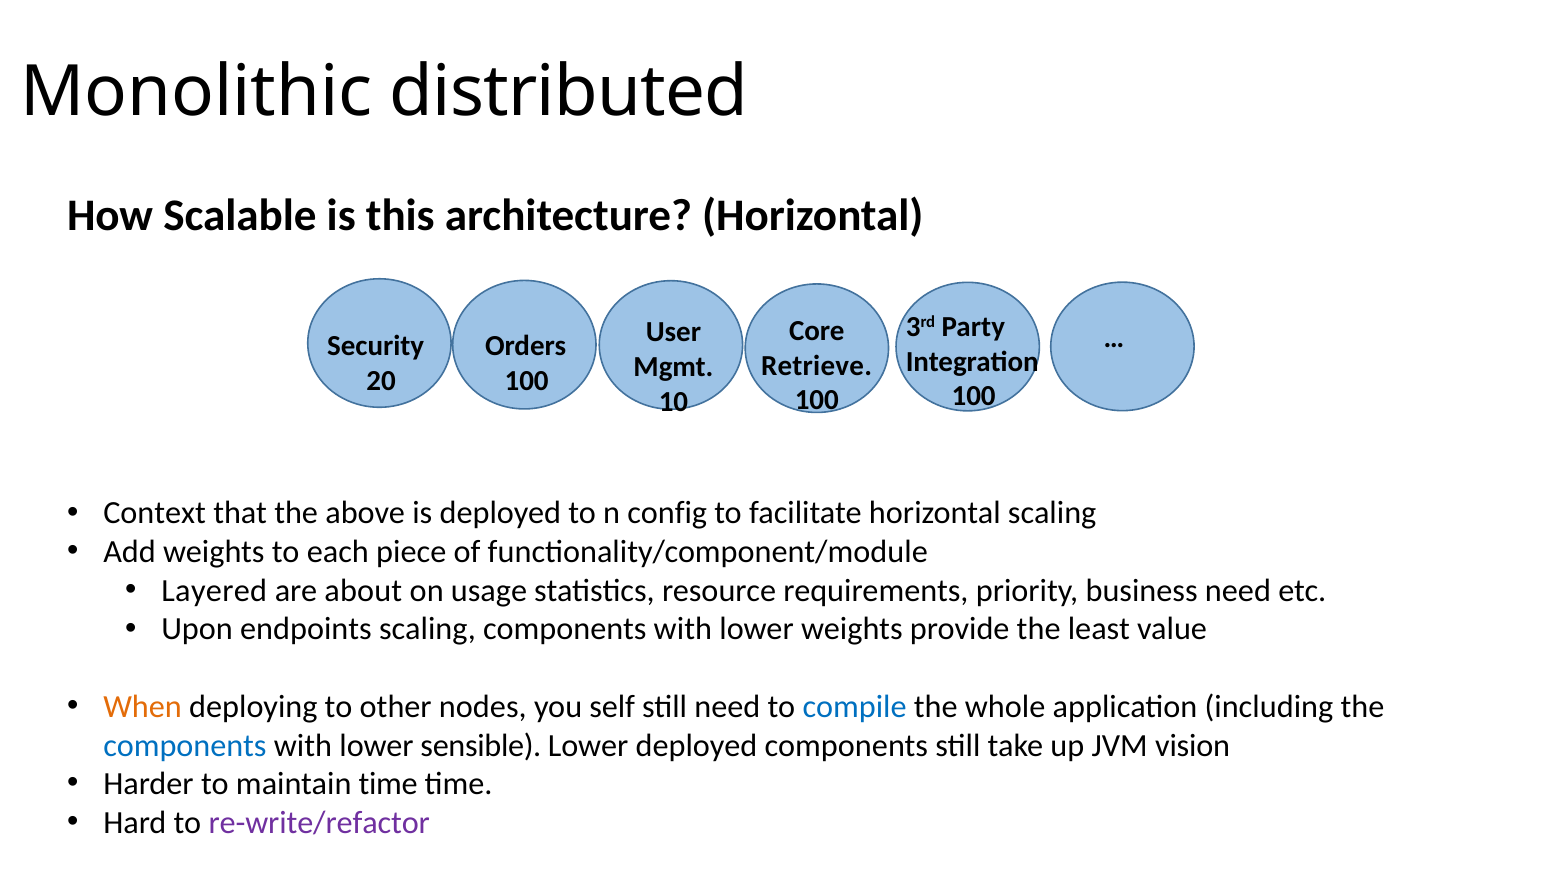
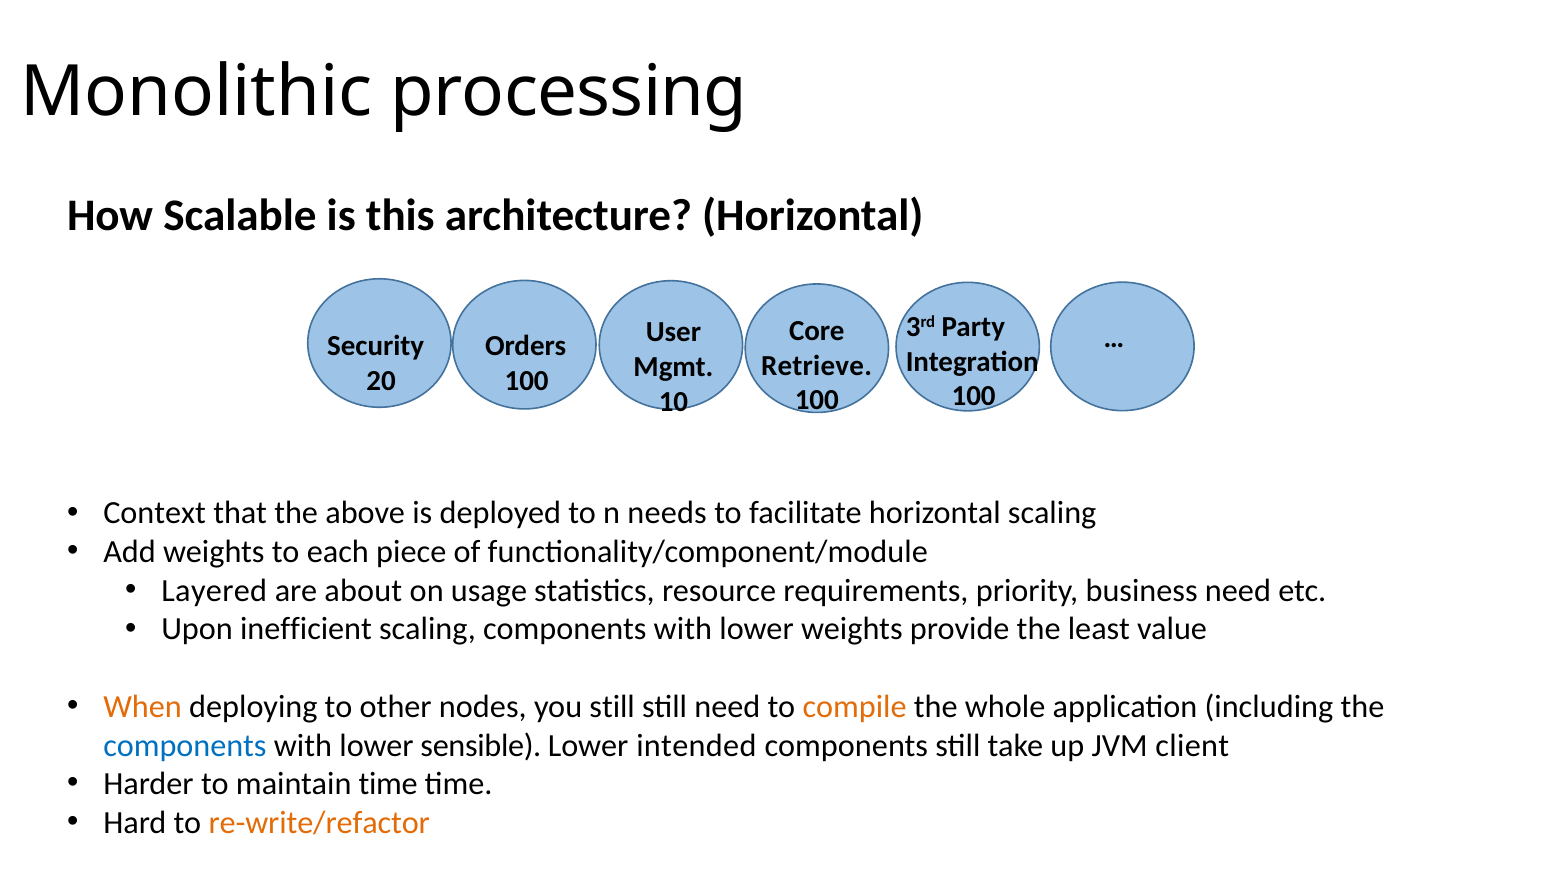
distributed: distributed -> processing
config: config -> needs
endpoints: endpoints -> inefficient
you self: self -> still
compile colour: blue -> orange
Lower deployed: deployed -> intended
vision: vision -> client
re-write/refactor colour: purple -> orange
